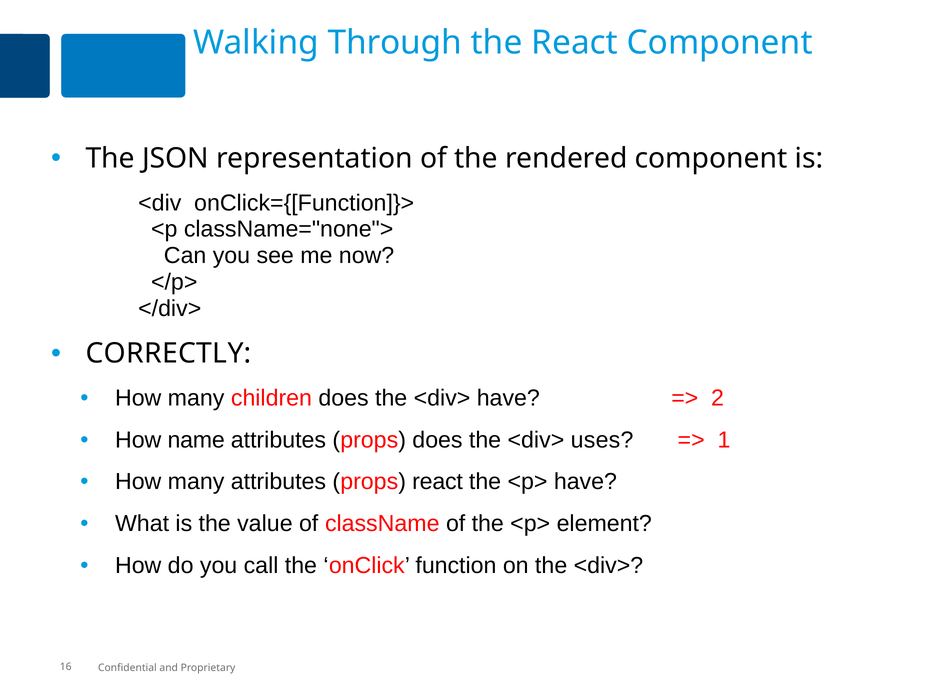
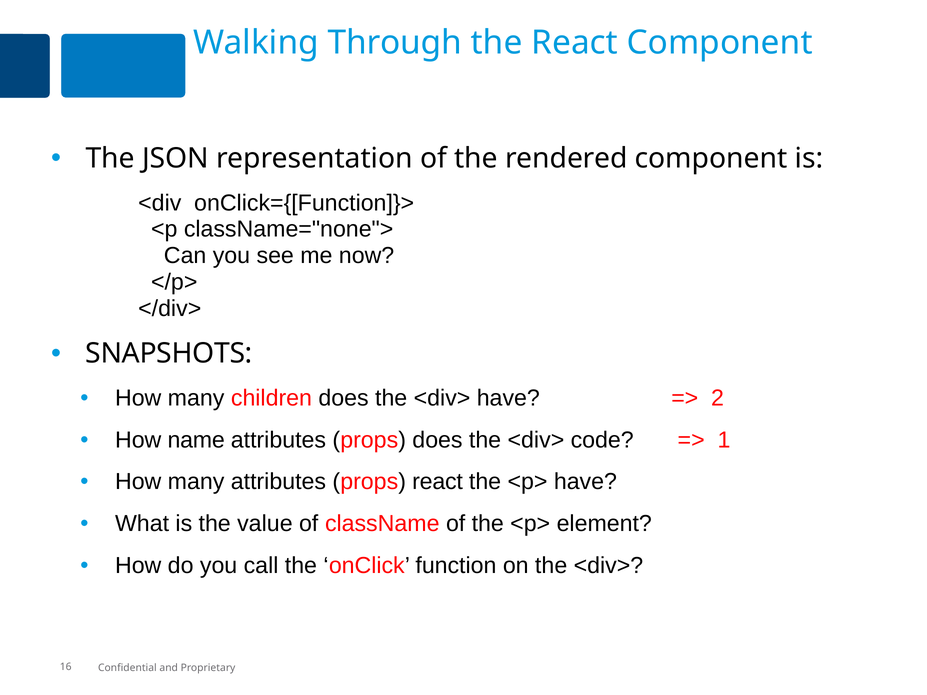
CORRECTLY: CORRECTLY -> SNAPSHOTS
uses: uses -> code
